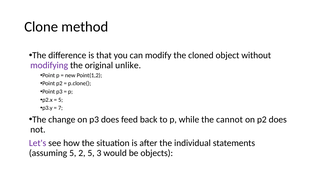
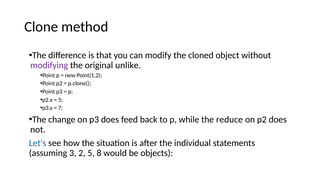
cannot: cannot -> reduce
Let's colour: purple -> blue
assuming 5: 5 -> 3
3: 3 -> 8
